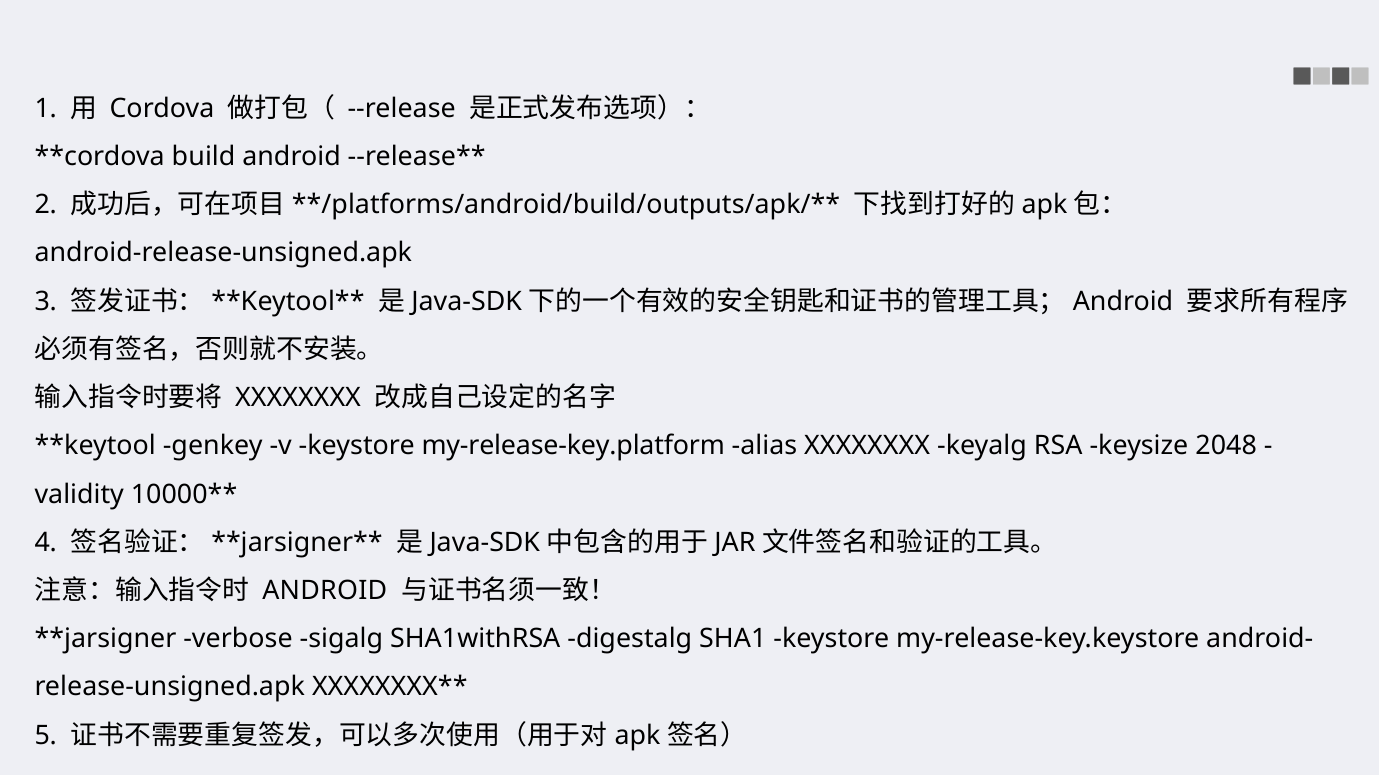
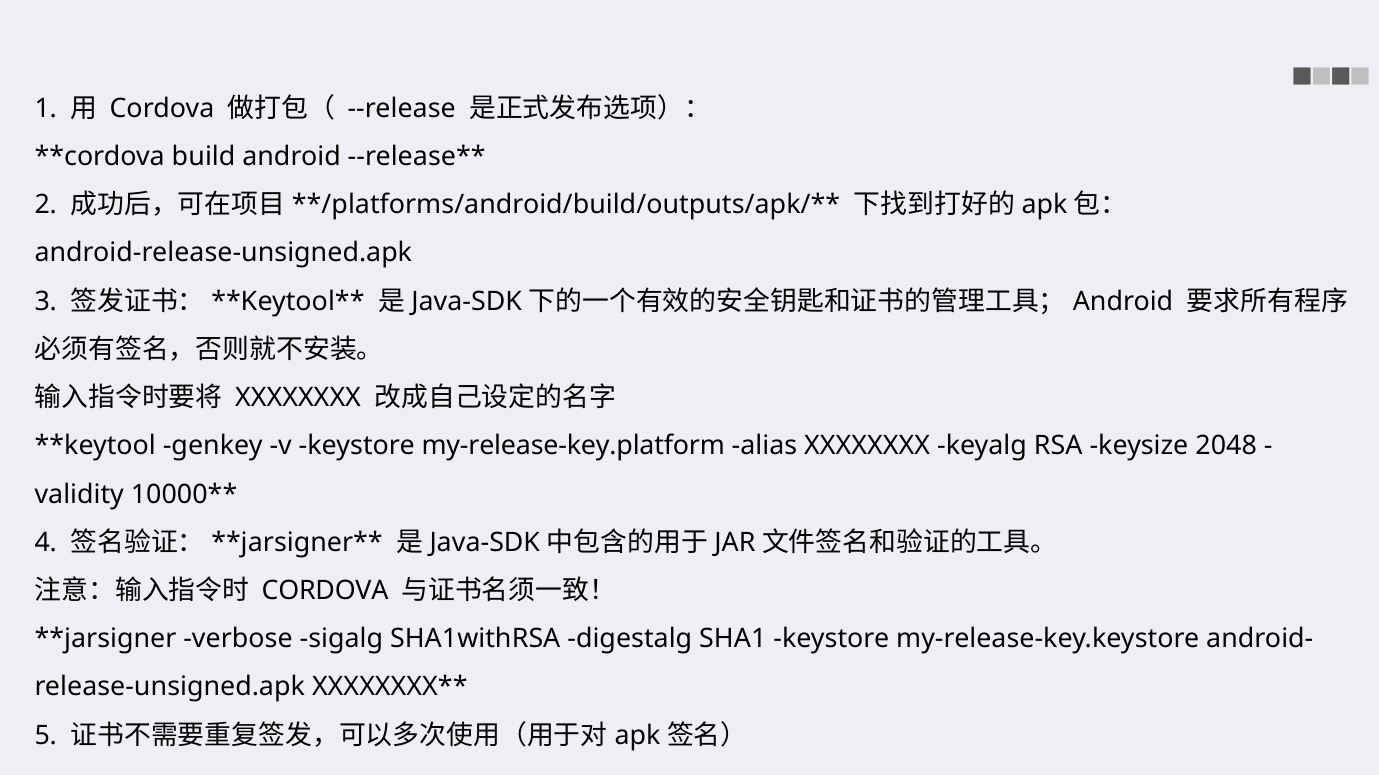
ANDROID at (325, 591): ANDROID -> CORDOVA
